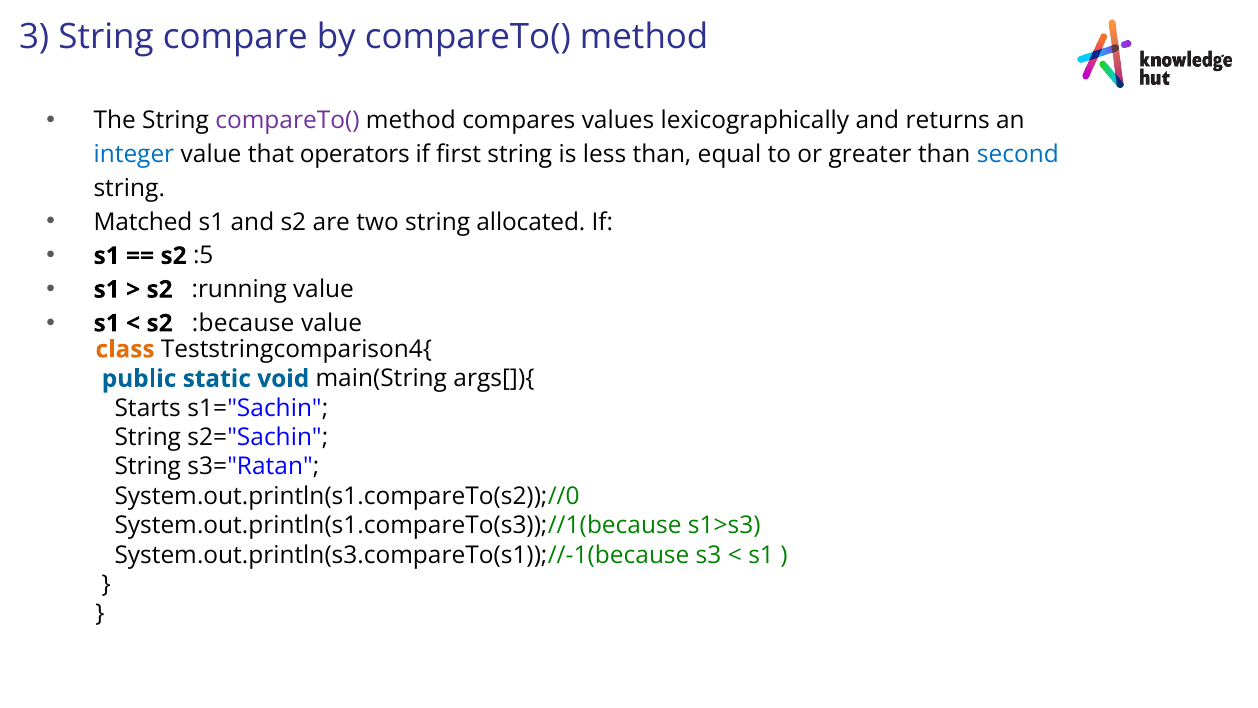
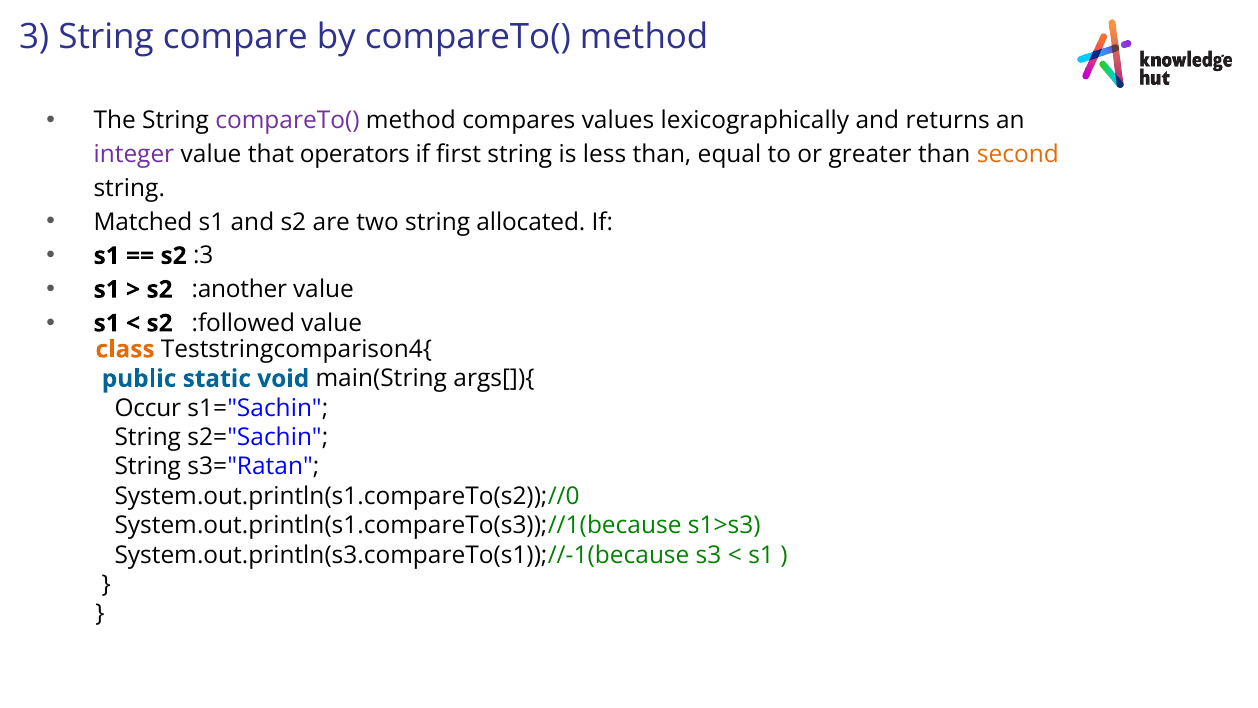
integer colour: blue -> purple
second colour: blue -> orange
:5: :5 -> :3
:running: :running -> :another
:because: :because -> :followed
Starts: Starts -> Occur
